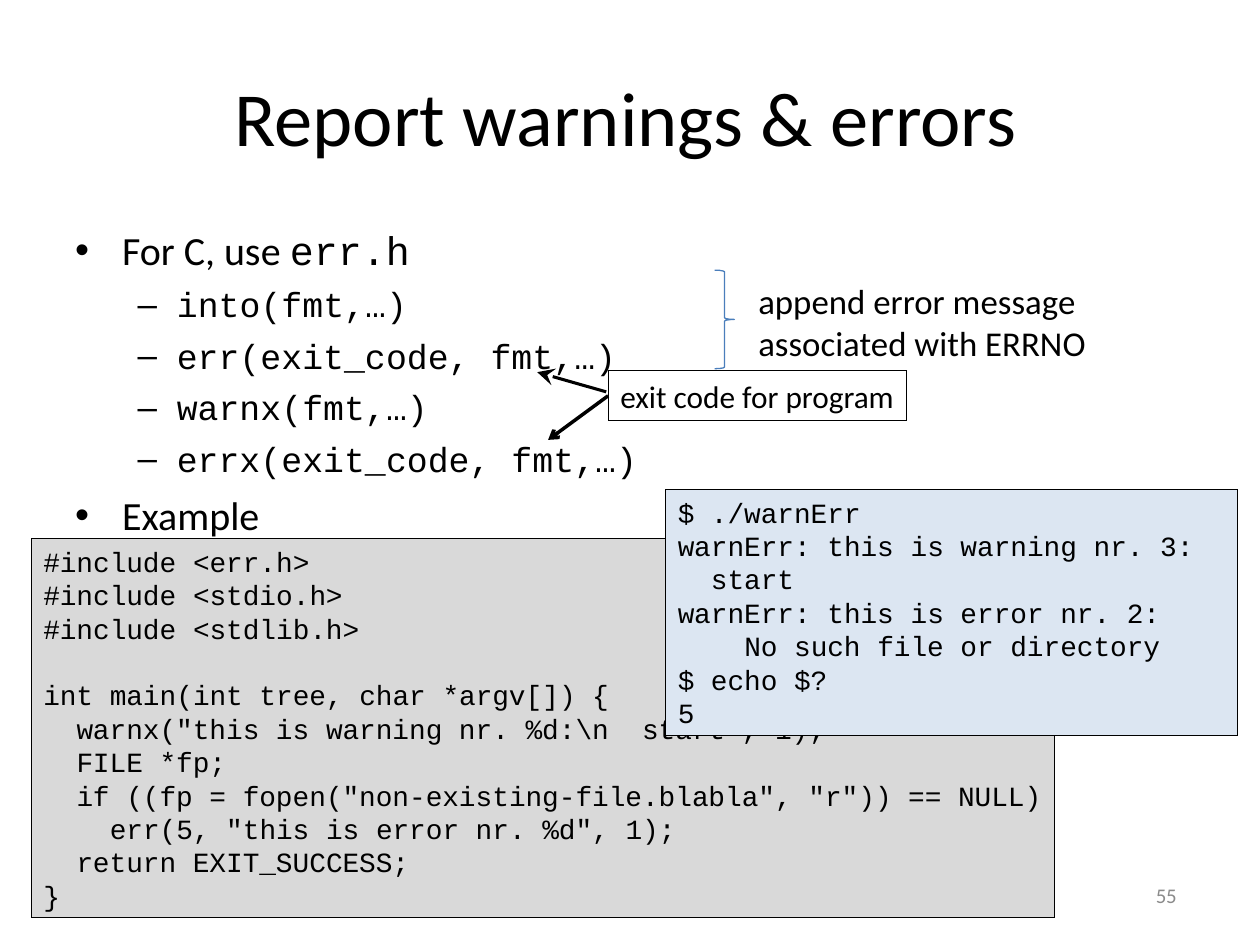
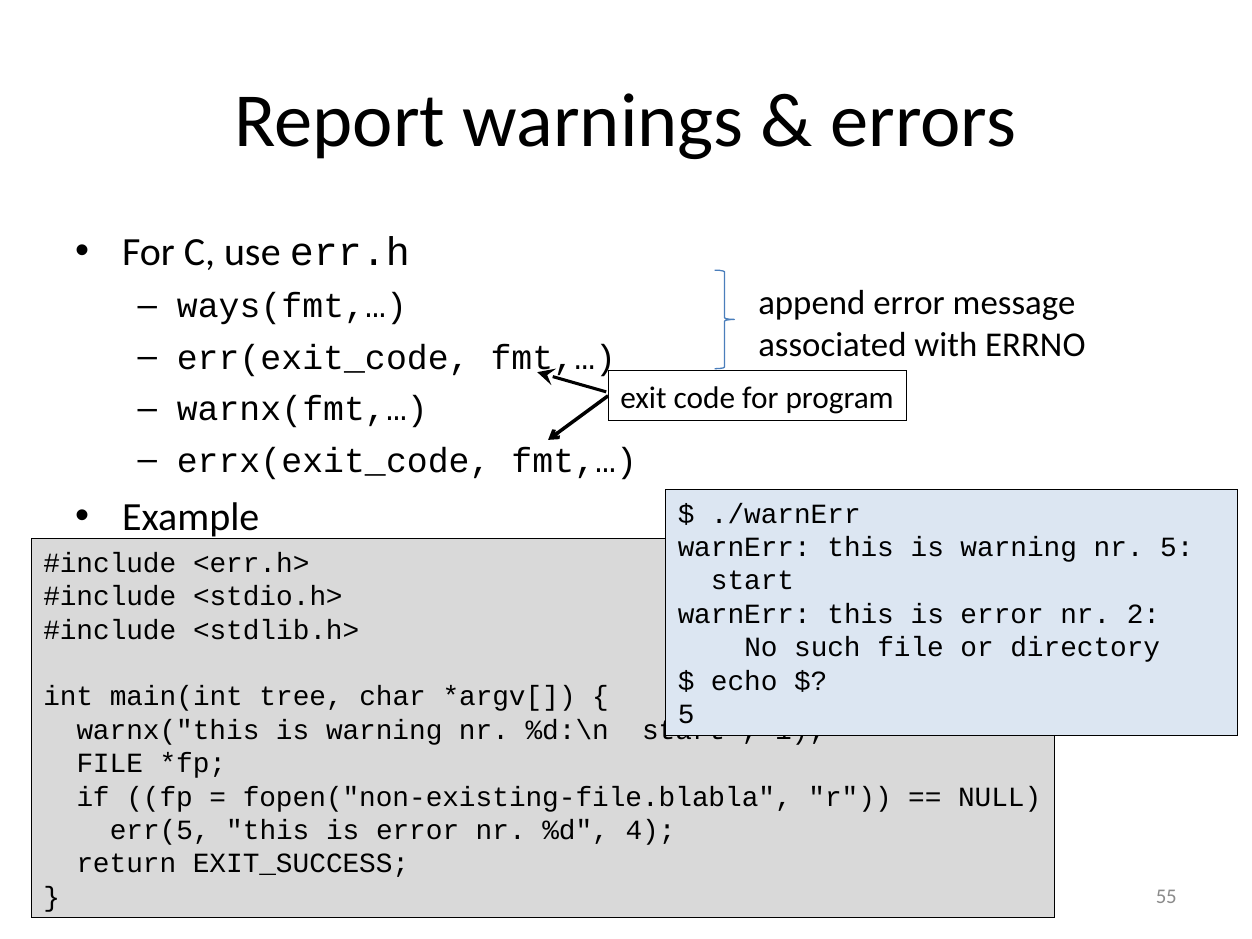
into(fmt,…: into(fmt,… -> ways(fmt,…
nr 3: 3 -> 5
%d 1: 1 -> 4
